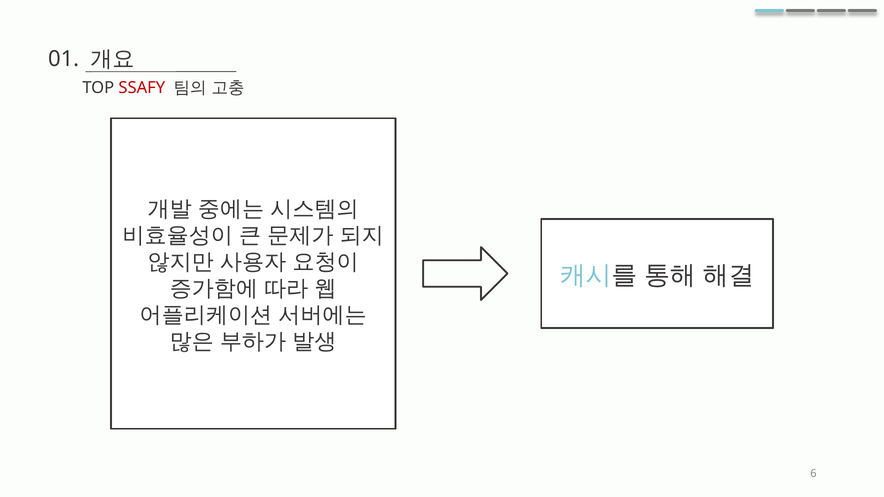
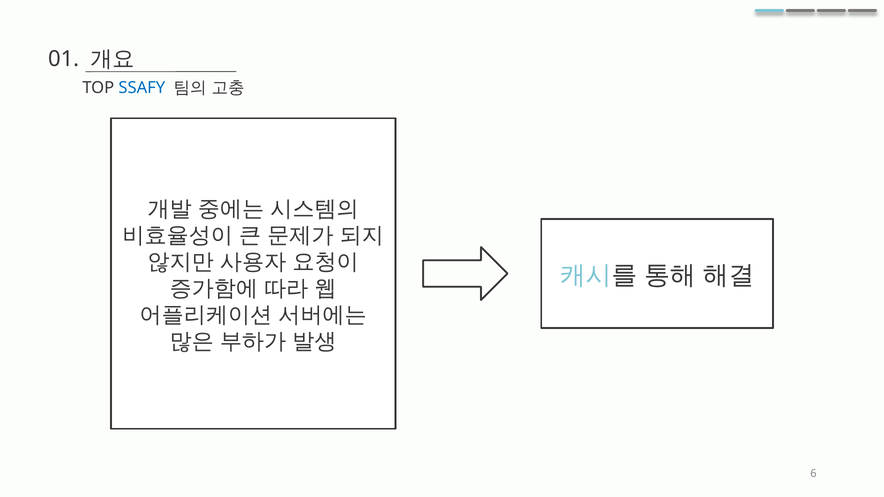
SSAFY colour: red -> blue
